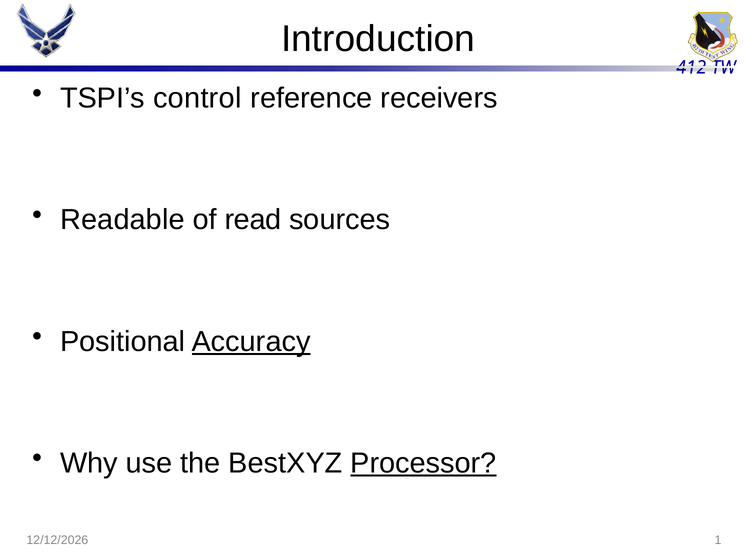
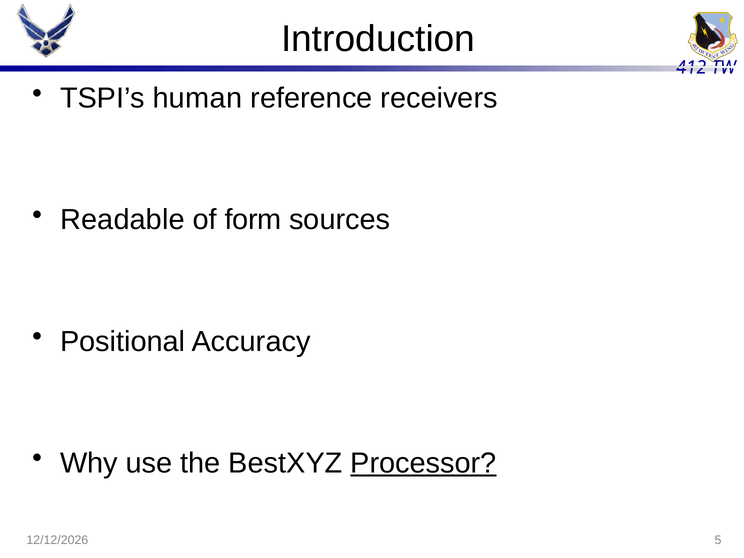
control: control -> human
read: read -> form
Accuracy underline: present -> none
1: 1 -> 5
